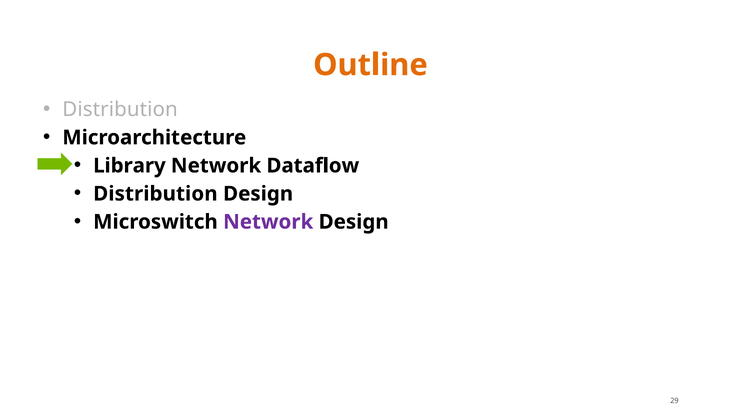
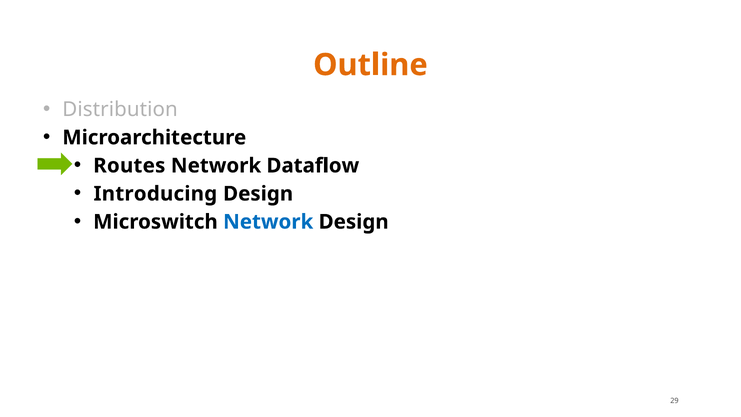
Library: Library -> Routes
Distribution at (155, 194): Distribution -> Introducing
Network at (268, 222) colour: purple -> blue
